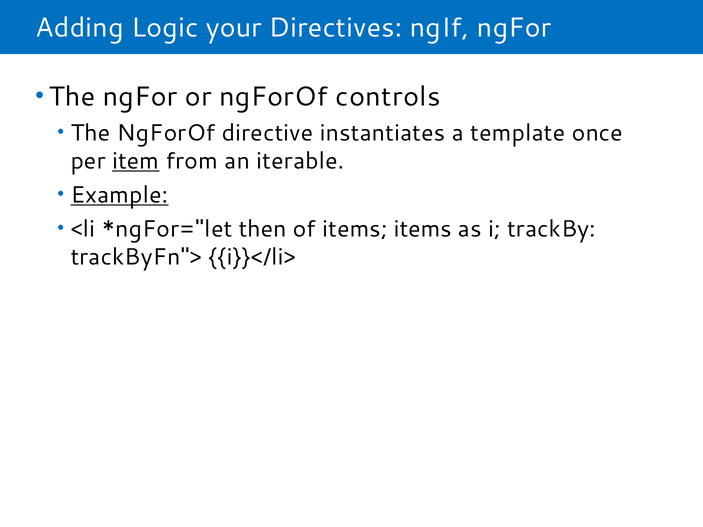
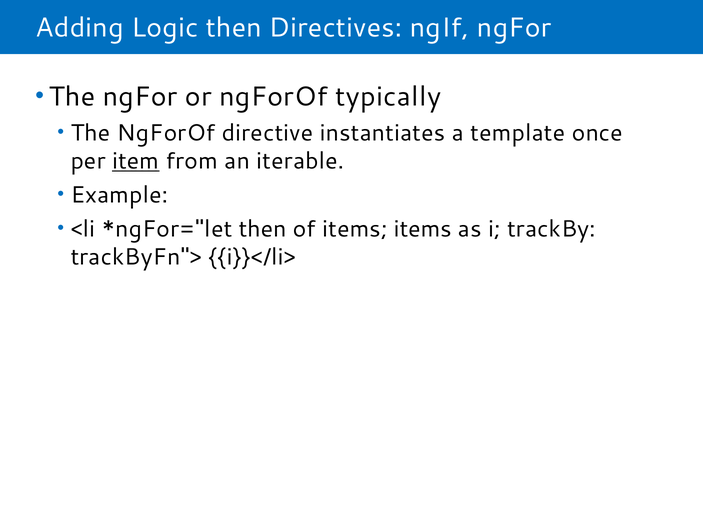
Logic your: your -> then
controls: controls -> typically
Example underline: present -> none
